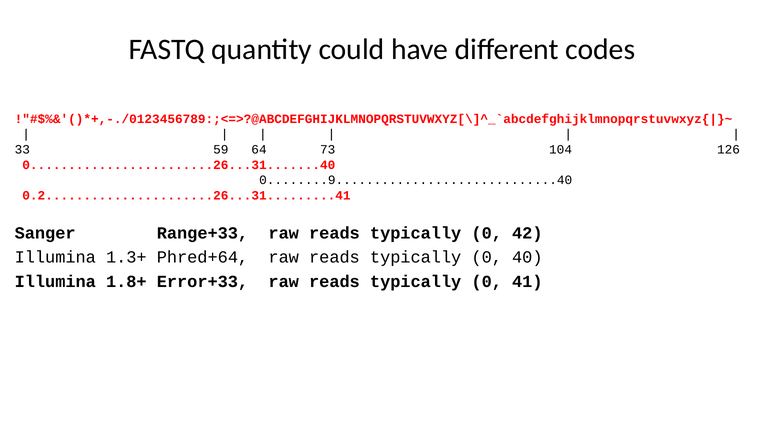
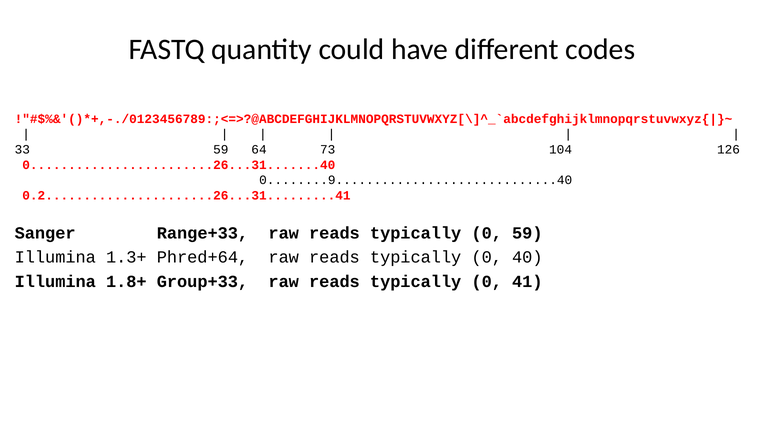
0 42: 42 -> 59
Error+33: Error+33 -> Group+33
